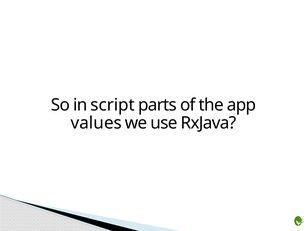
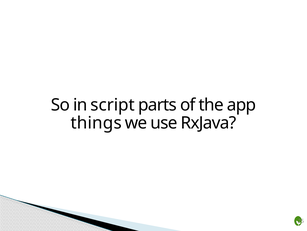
values: values -> things
